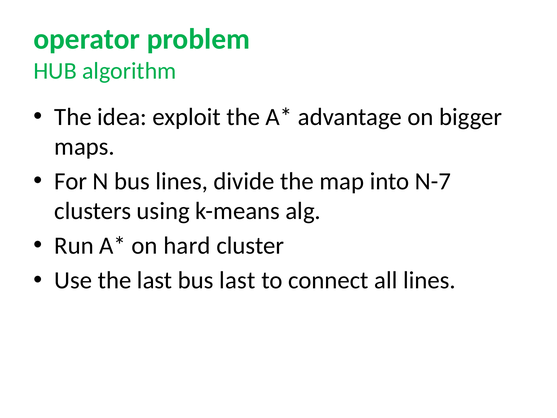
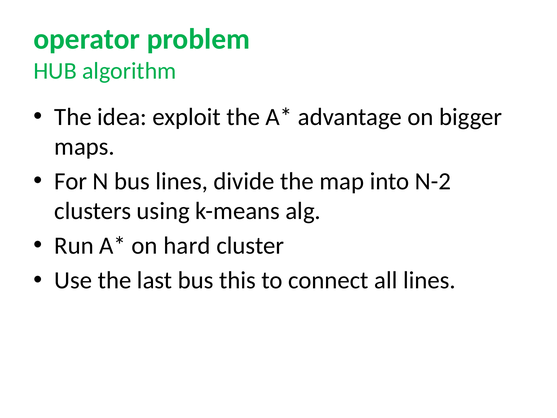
N-7: N-7 -> N-2
bus last: last -> this
